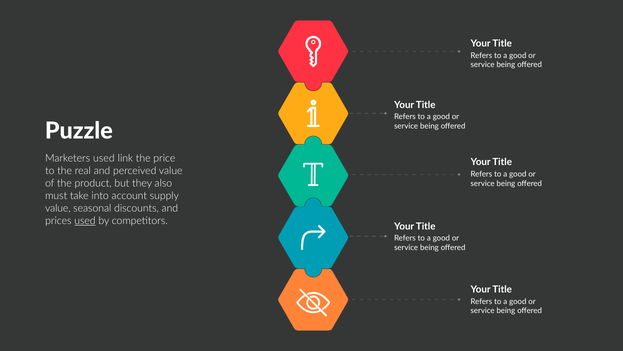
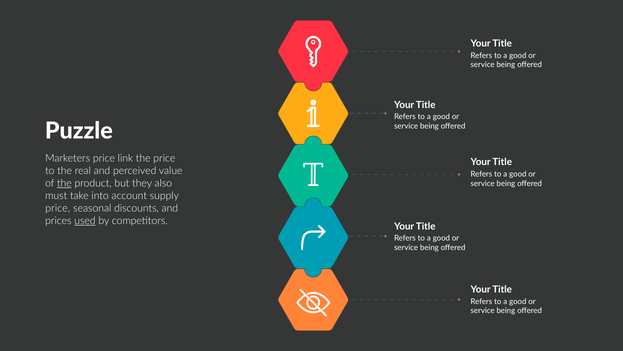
Marketers used: used -> price
the at (64, 183) underline: none -> present
value at (58, 208): value -> price
